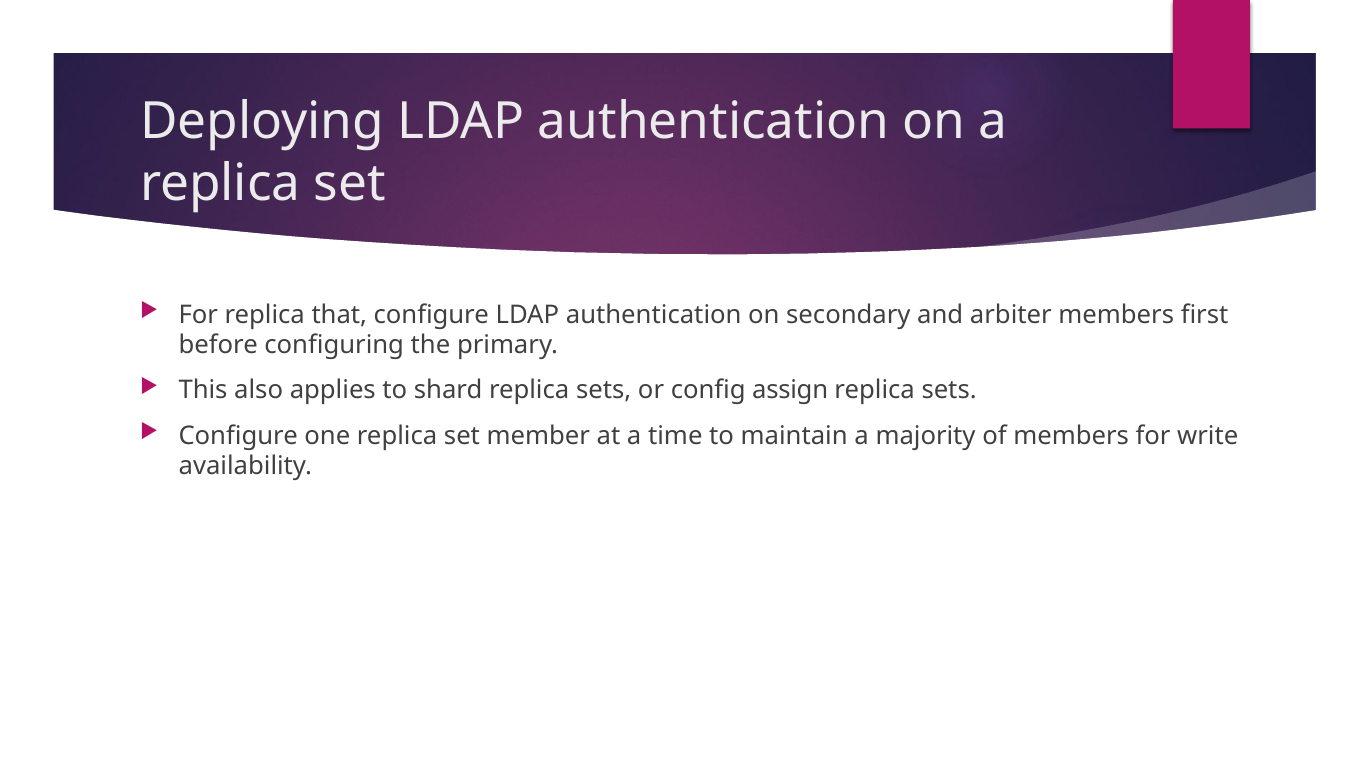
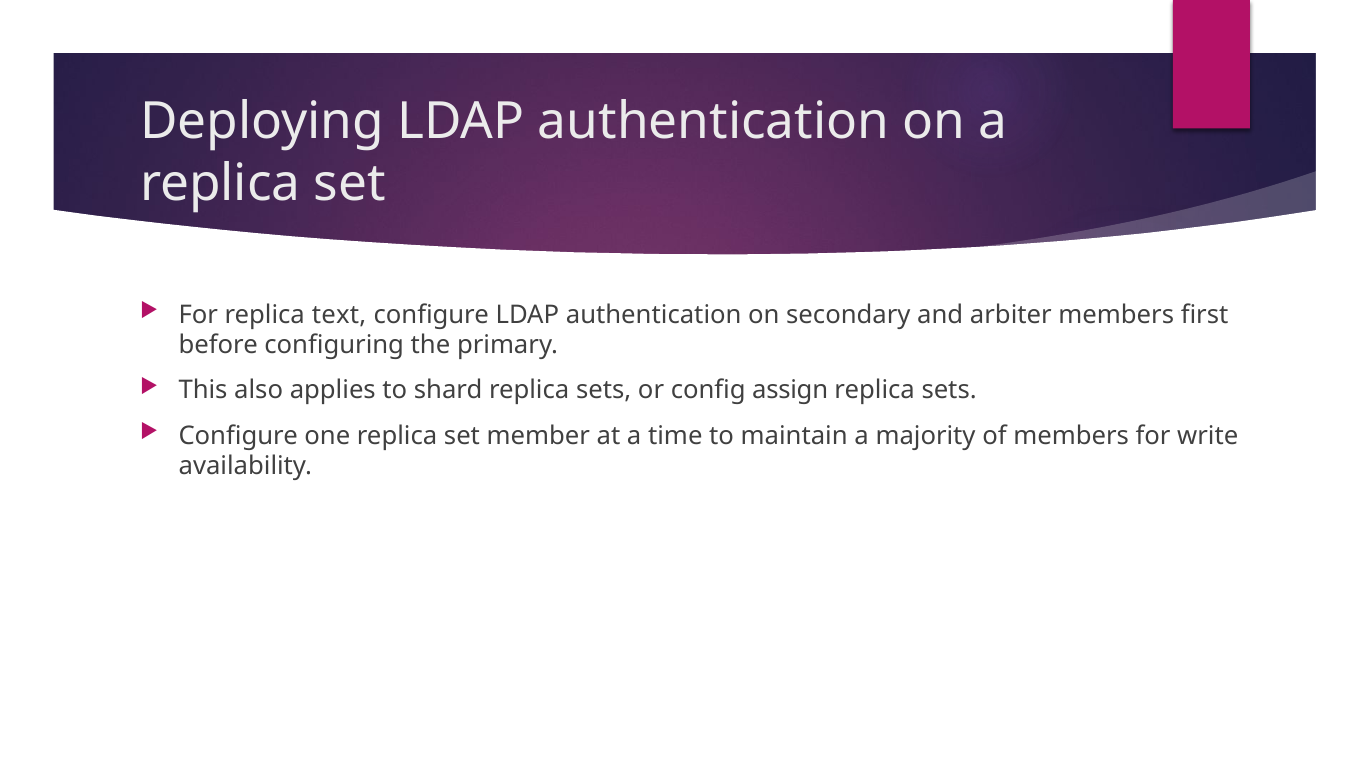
that: that -> text
